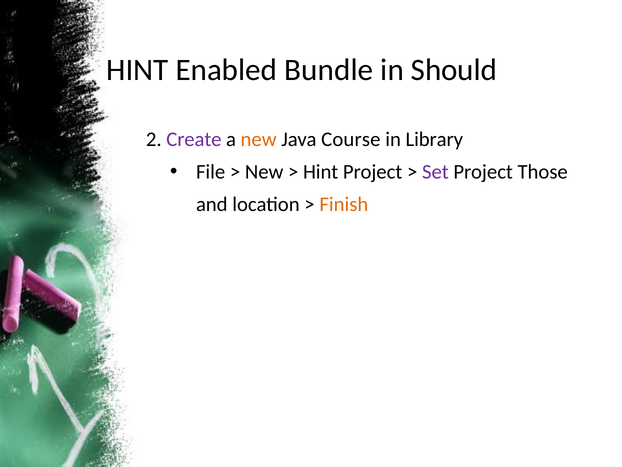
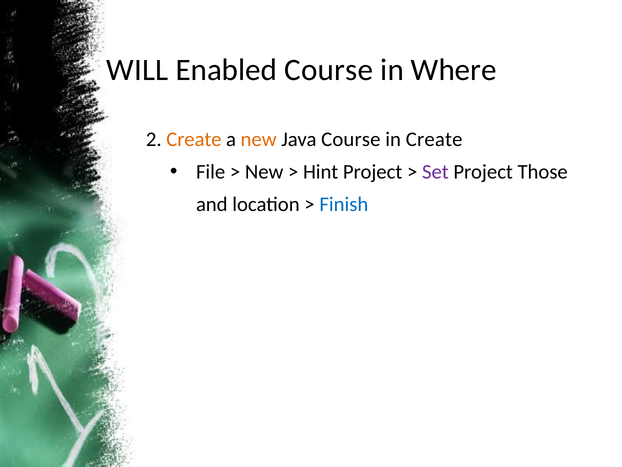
HINT at (137, 70): HINT -> WILL
Enabled Bundle: Bundle -> Course
Should: Should -> Where
Create at (194, 139) colour: purple -> orange
in Library: Library -> Create
Finish colour: orange -> blue
